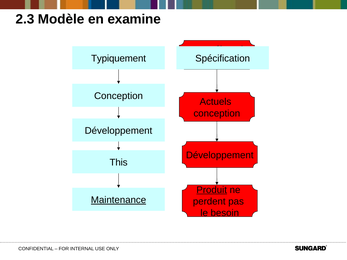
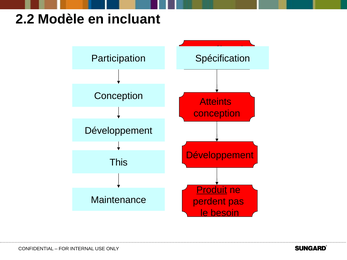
2.3: 2.3 -> 2.2
examine: examine -> incluant
Typiquement: Typiquement -> Participation
Actuels: Actuels -> Atteints
Maintenance underline: present -> none
